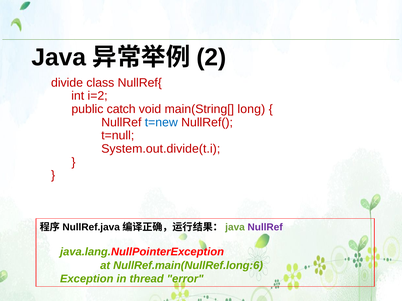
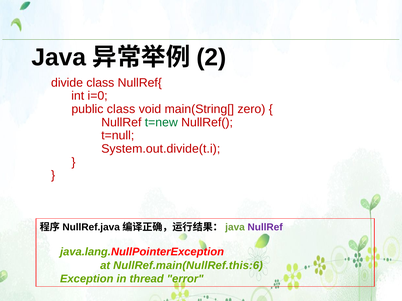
i=2: i=2 -> i=0
public catch: catch -> class
long: long -> zero
t=new colour: blue -> green
NullRef.main(NullRef.long:6: NullRef.main(NullRef.long:6 -> NullRef.main(NullRef.this:6
